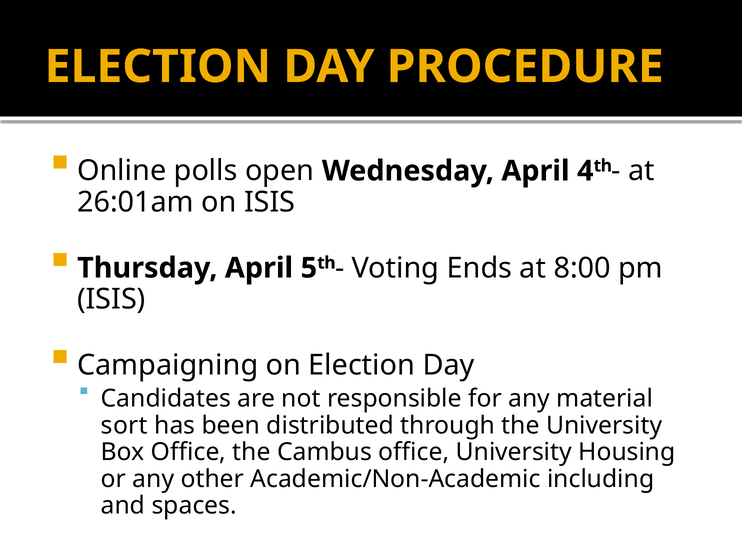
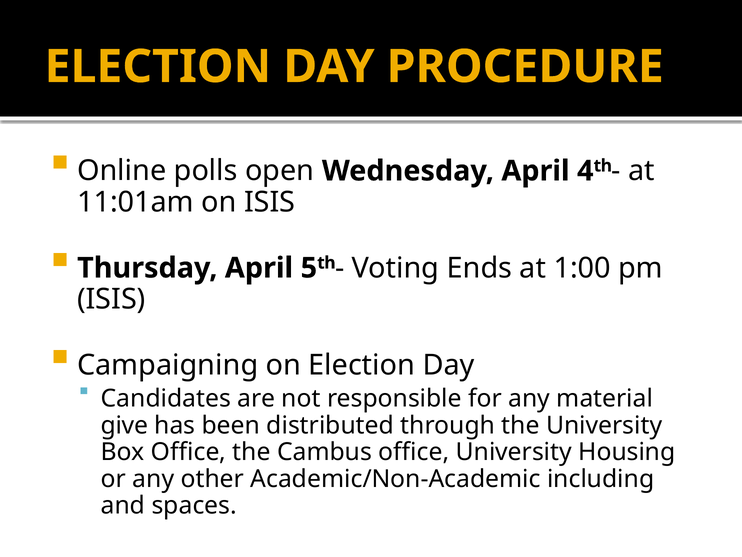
26:01am: 26:01am -> 11:01am
8:00: 8:00 -> 1:00
sort: sort -> give
